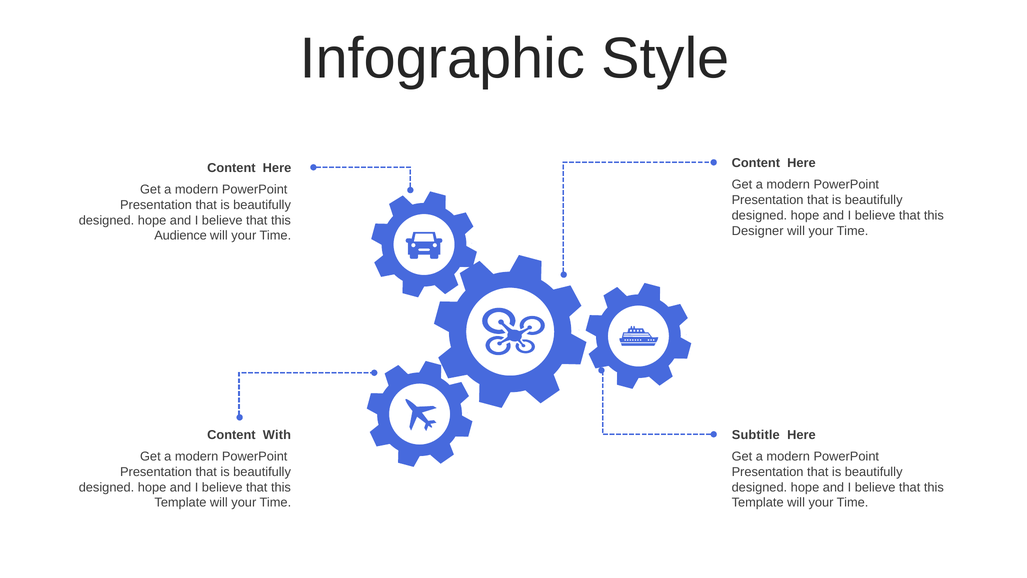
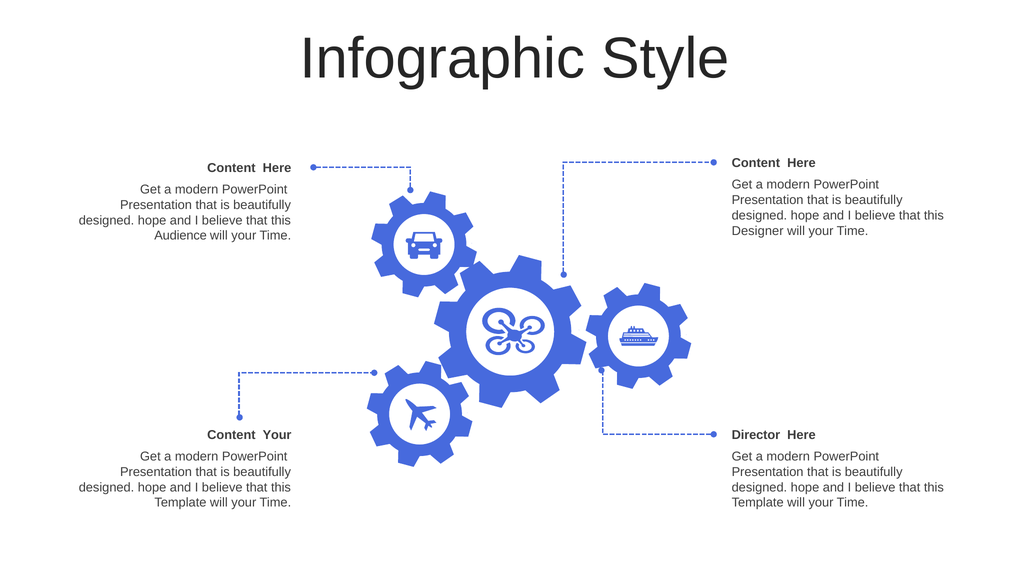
Content With: With -> Your
Subtitle: Subtitle -> Director
